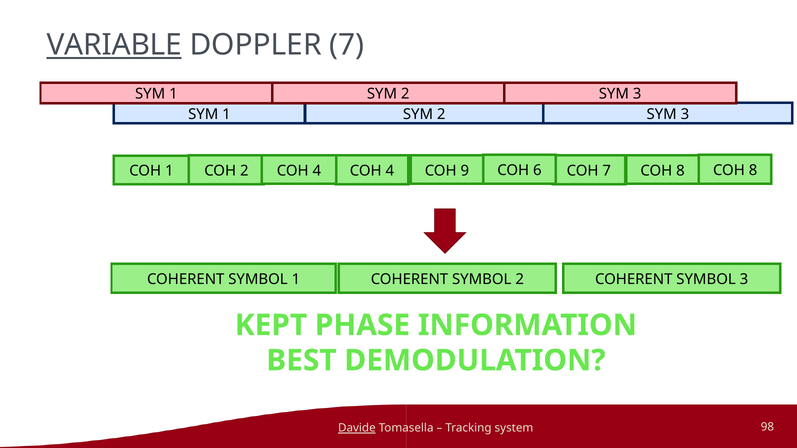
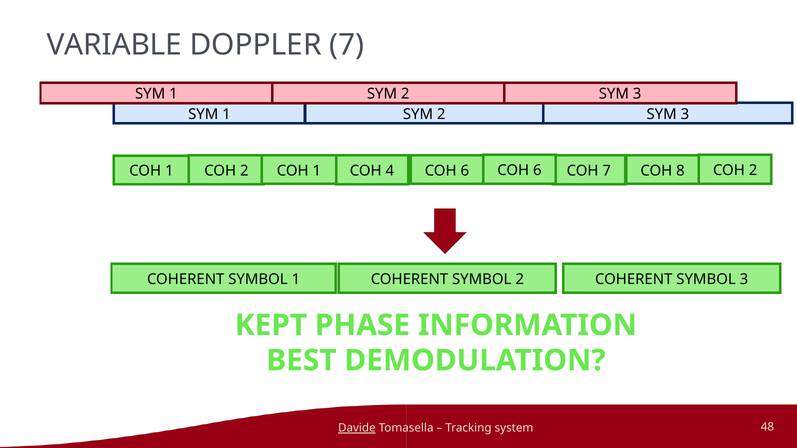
VARIABLE underline: present -> none
4 at (317, 171): 4 -> 1
6 COH 8: 8 -> 2
2 COH 9: 9 -> 6
98: 98 -> 48
